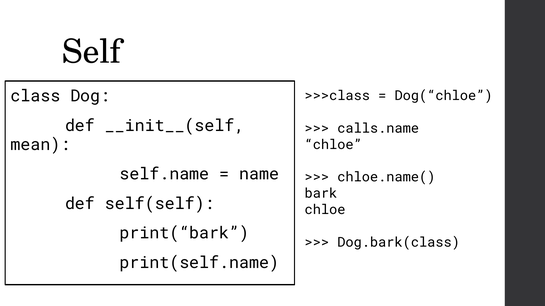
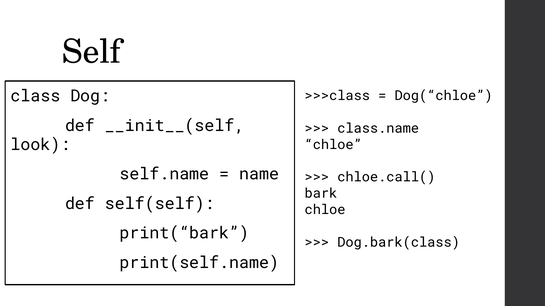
calls.name: calls.name -> class.name
mean: mean -> look
chloe.name(: chloe.name( -> chloe.call(
